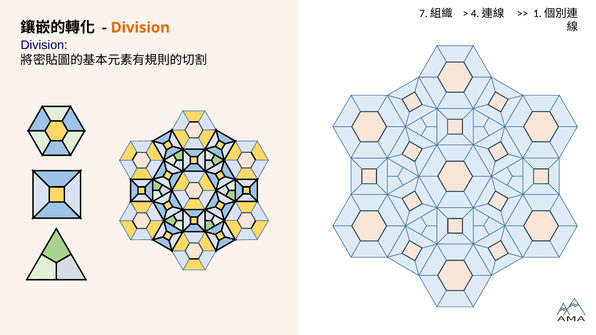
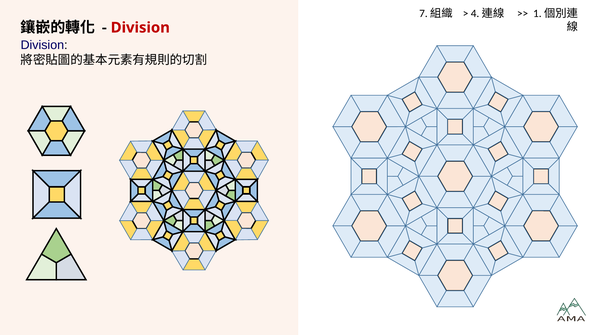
Division at (140, 28) colour: orange -> red
